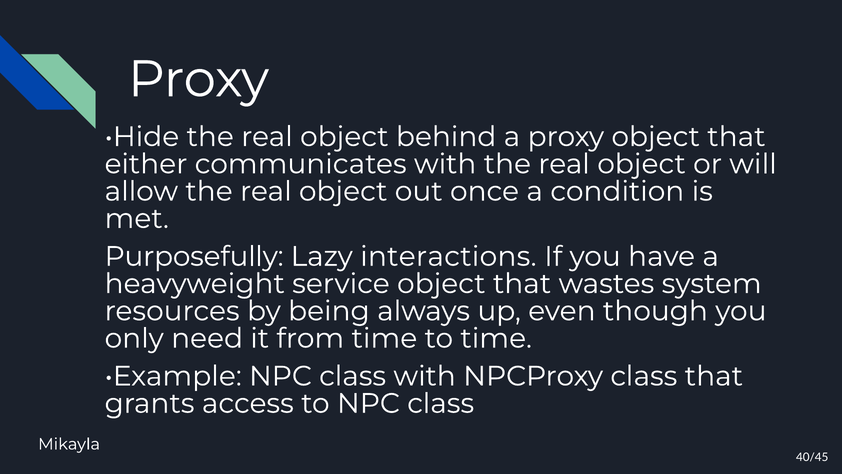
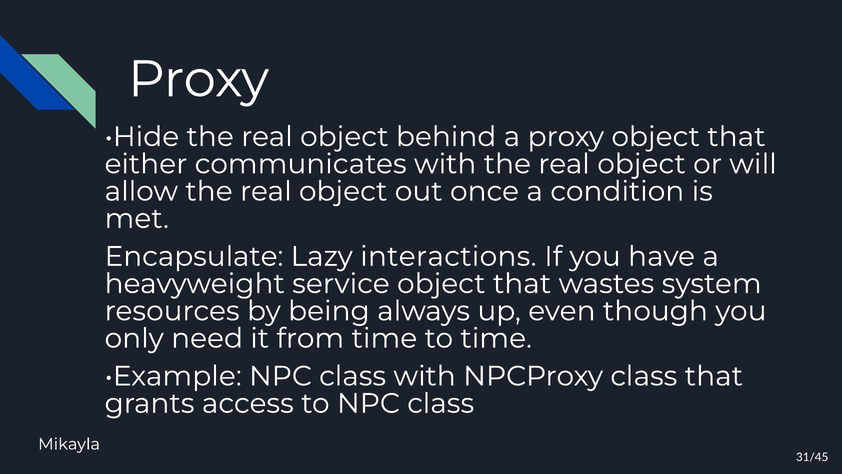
Purposefully: Purposefully -> Encapsulate
40/45: 40/45 -> 31/45
